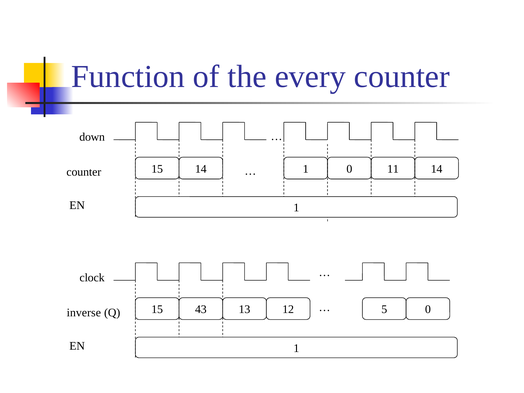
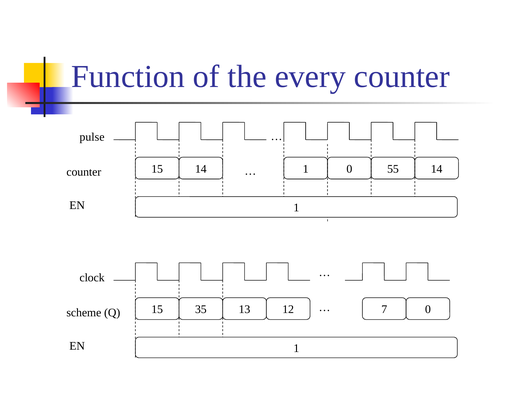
down: down -> pulse
11: 11 -> 55
5: 5 -> 7
inverse: inverse -> scheme
43: 43 -> 35
